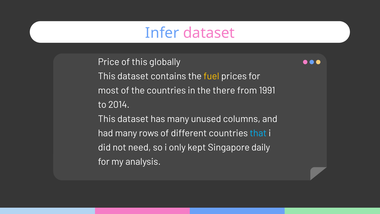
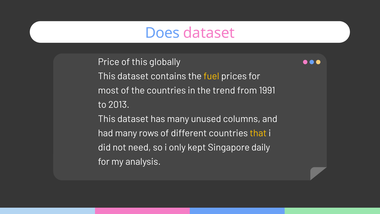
Infer: Infer -> Does
there: there -> trend
2014: 2014 -> 2013
that colour: light blue -> yellow
